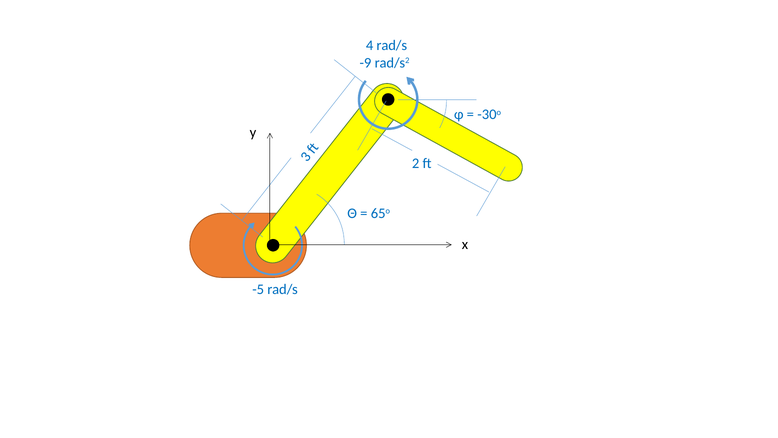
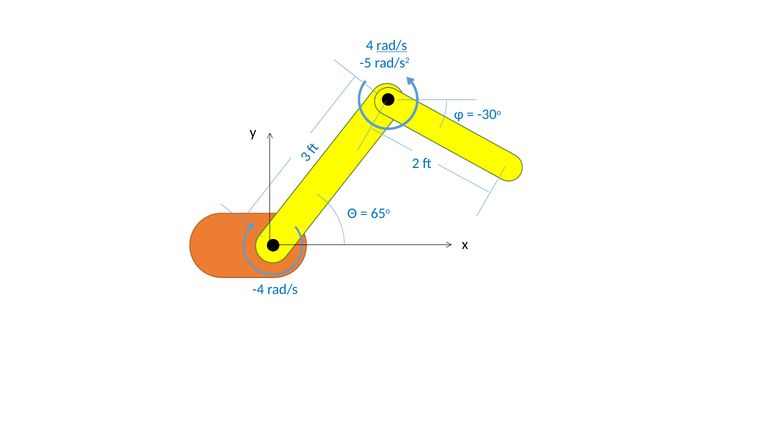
rad/s at (392, 45) underline: none -> present
-9: -9 -> -5
-5: -5 -> -4
